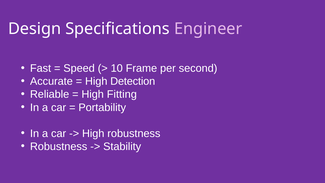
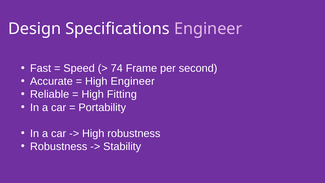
10: 10 -> 74
High Detection: Detection -> Engineer
